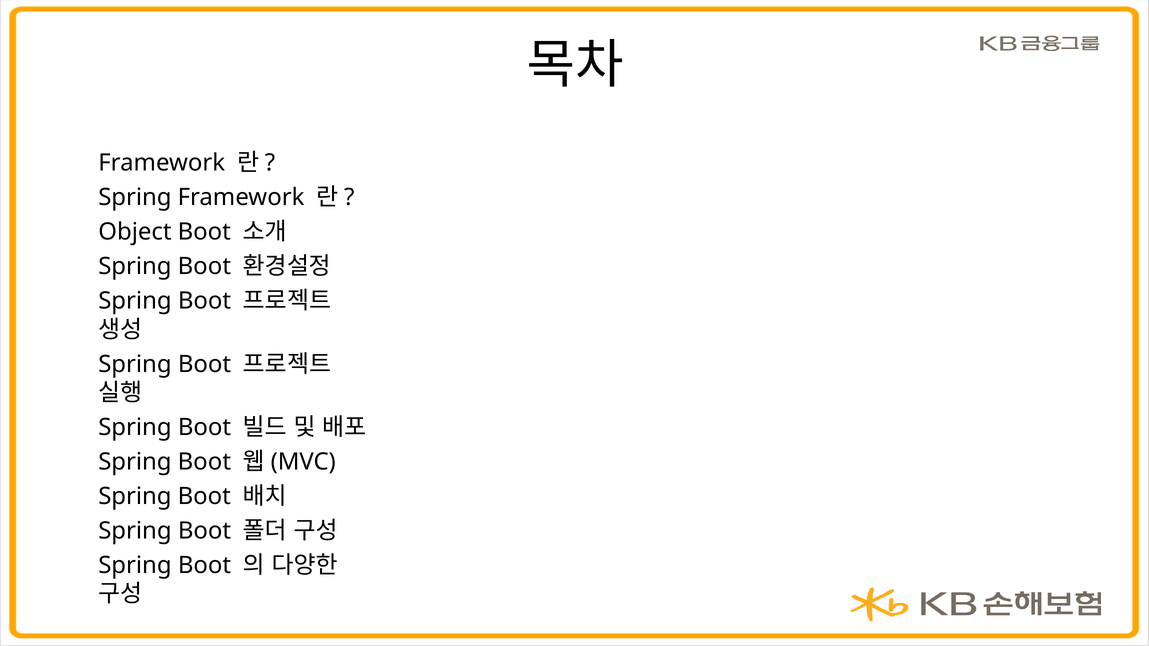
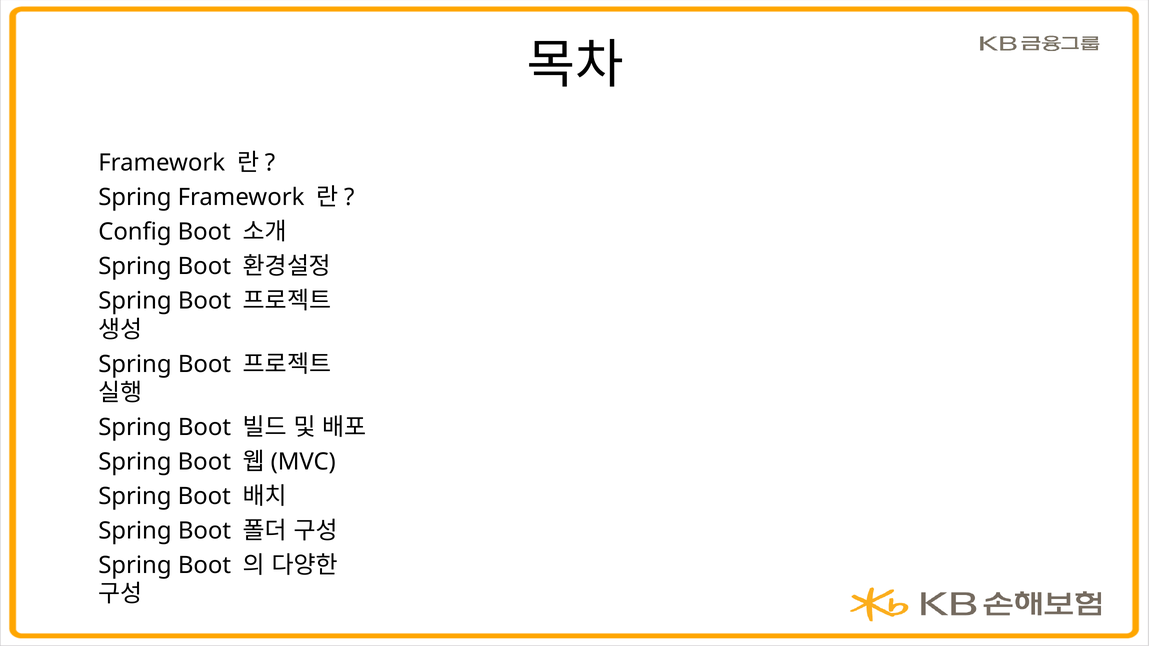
Object: Object -> Config
